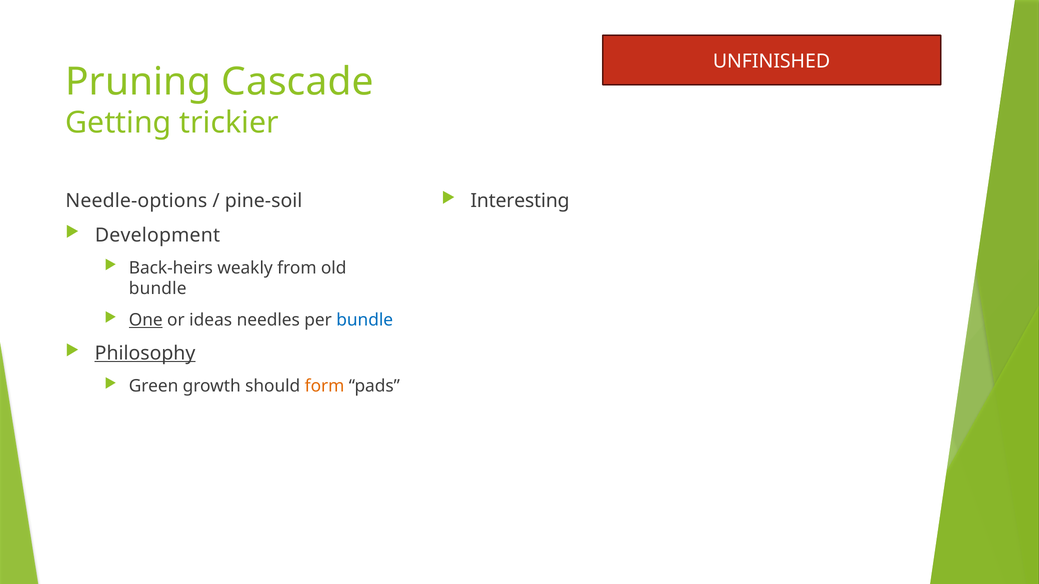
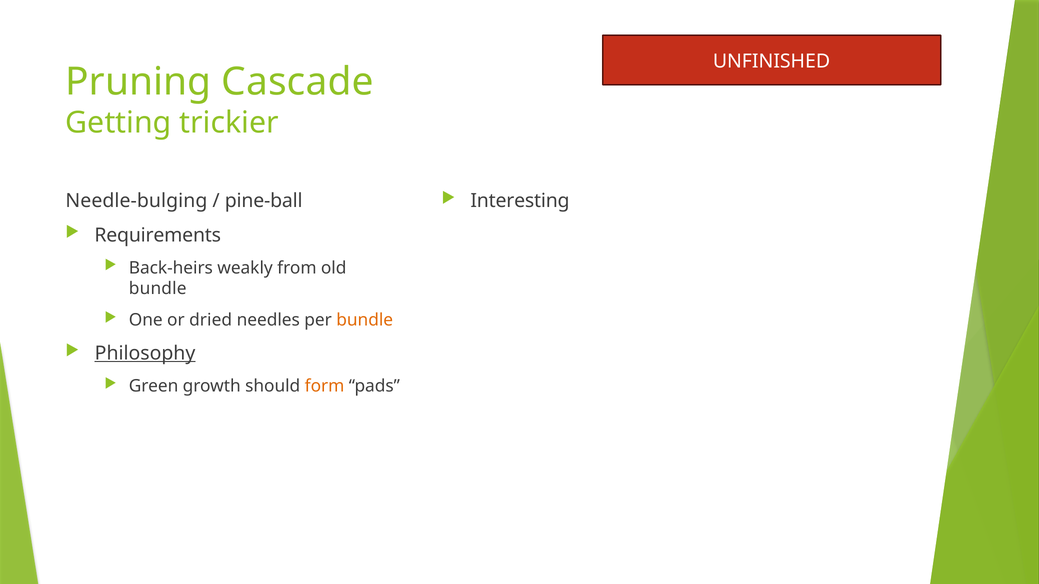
Needle-options: Needle-options -> Needle-bulging
pine-soil: pine-soil -> pine-ball
Development: Development -> Requirements
One underline: present -> none
ideas: ideas -> dried
bundle at (365, 320) colour: blue -> orange
